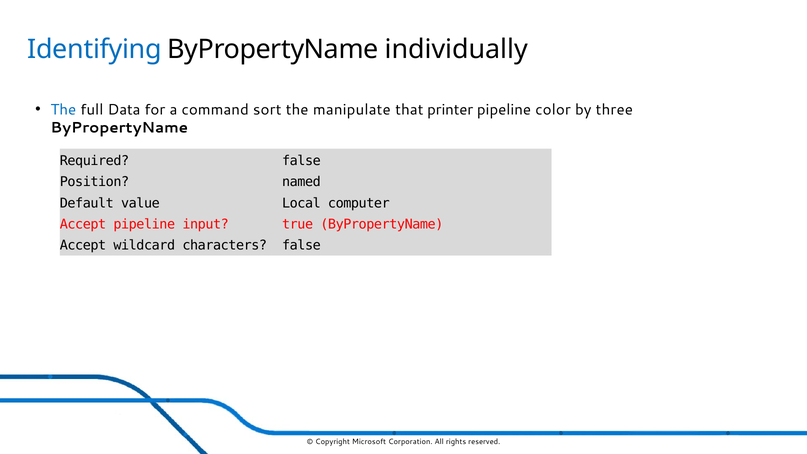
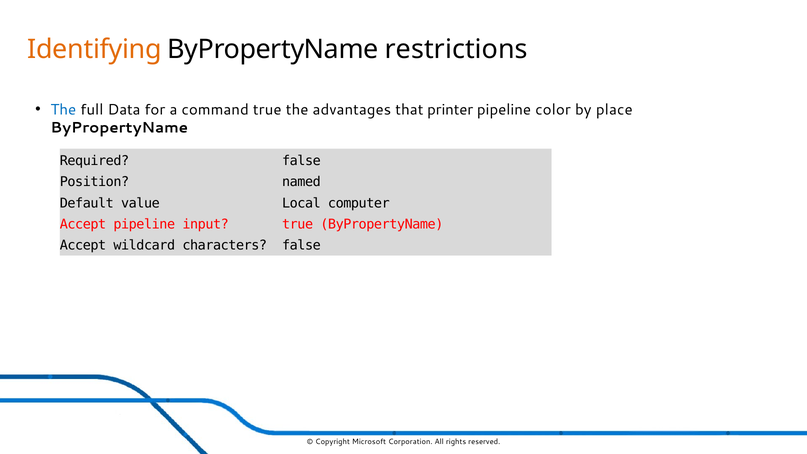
Identifying colour: blue -> orange
individually: individually -> restrictions
command sort: sort -> true
manipulate: manipulate -> advantages
three: three -> place
